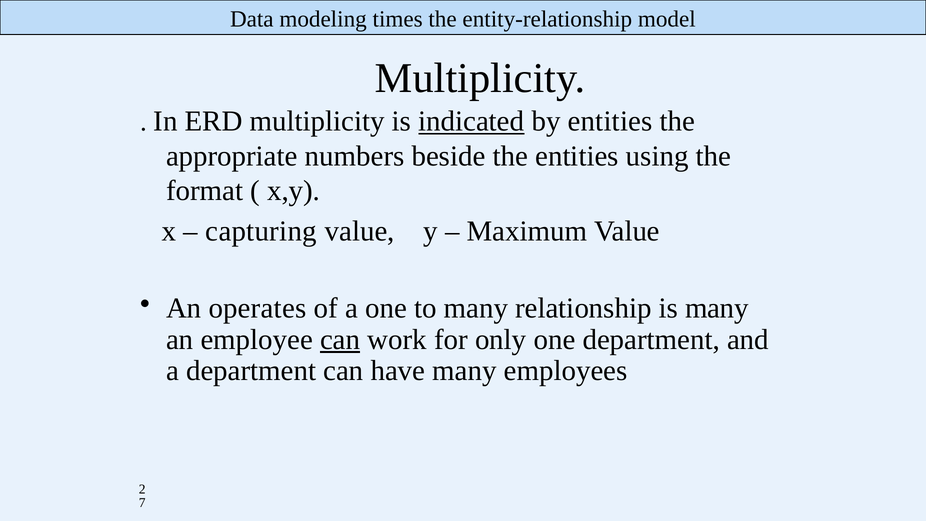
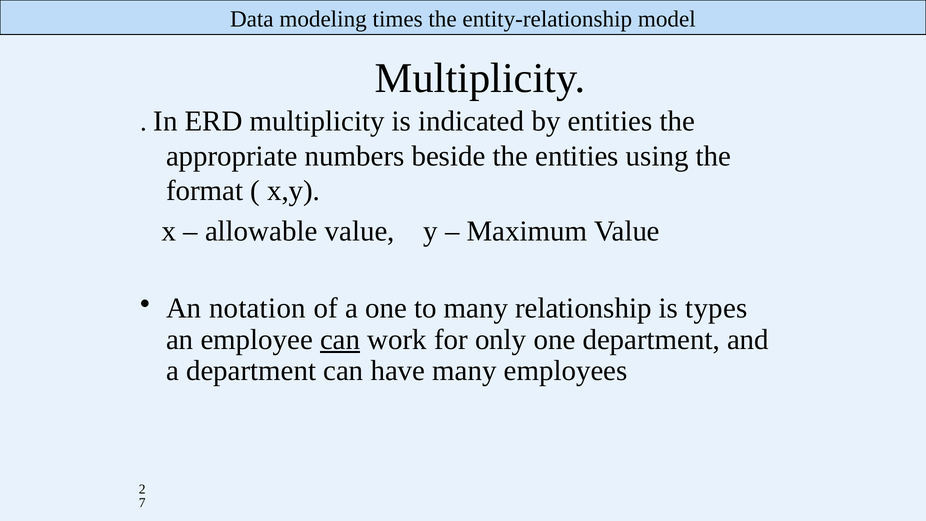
indicated underline: present -> none
capturing: capturing -> allowable
operates: operates -> notation
is many: many -> types
